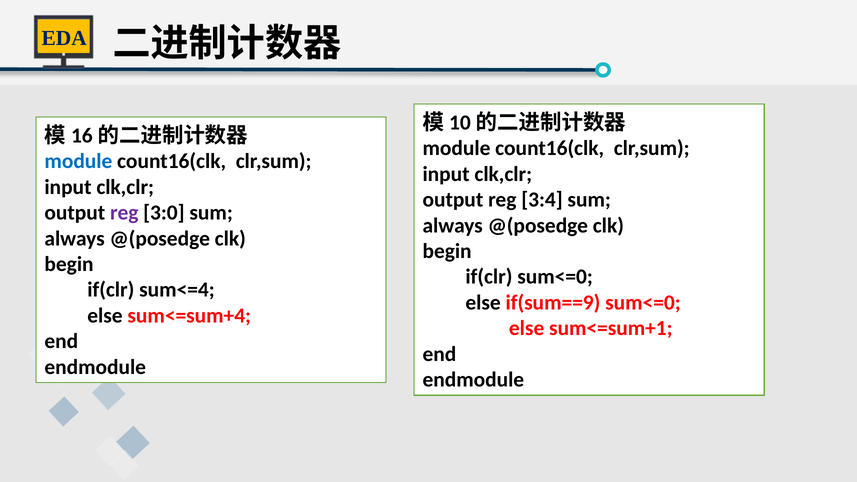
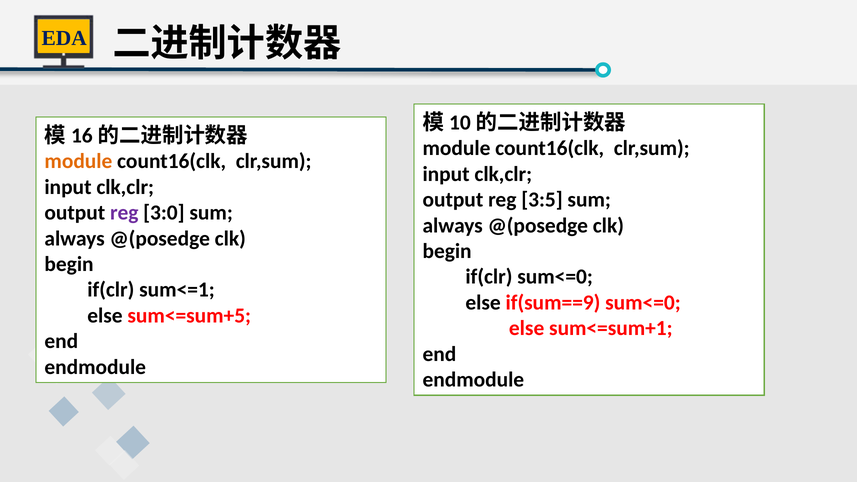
module at (78, 161) colour: blue -> orange
3:4: 3:4 -> 3:5
sum<=4: sum<=4 -> sum<=1
sum<=sum+4: sum<=sum+4 -> sum<=sum+5
